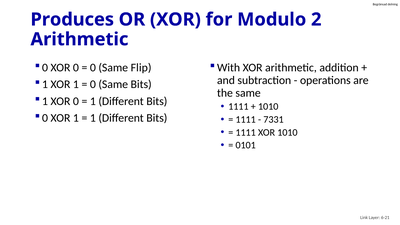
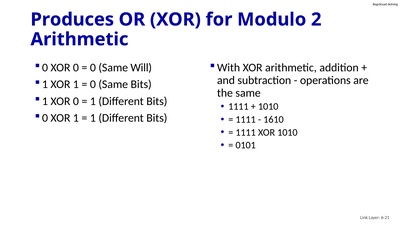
Flip: Flip -> Will
7331: 7331 -> 1610
